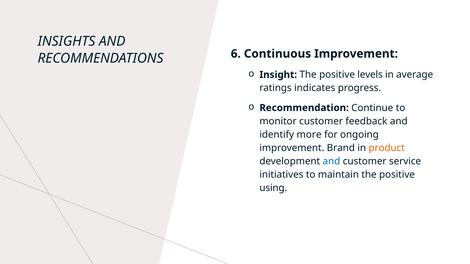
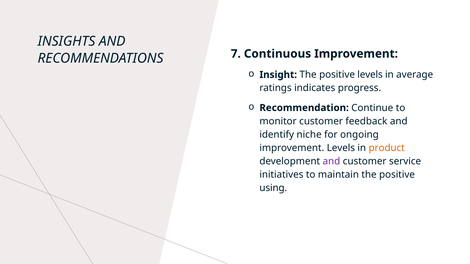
6: 6 -> 7
more: more -> niche
improvement Brand: Brand -> Levels
and at (331, 162) colour: blue -> purple
